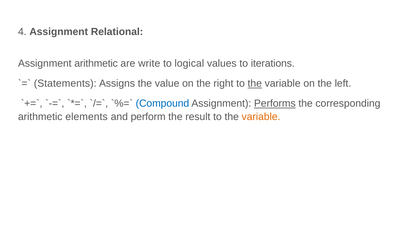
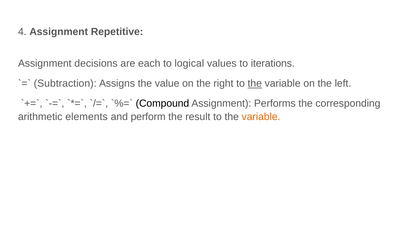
Relational: Relational -> Repetitive
Assignment arithmetic: arithmetic -> decisions
write: write -> each
Statements: Statements -> Subtraction
Compound colour: blue -> black
Performs underline: present -> none
